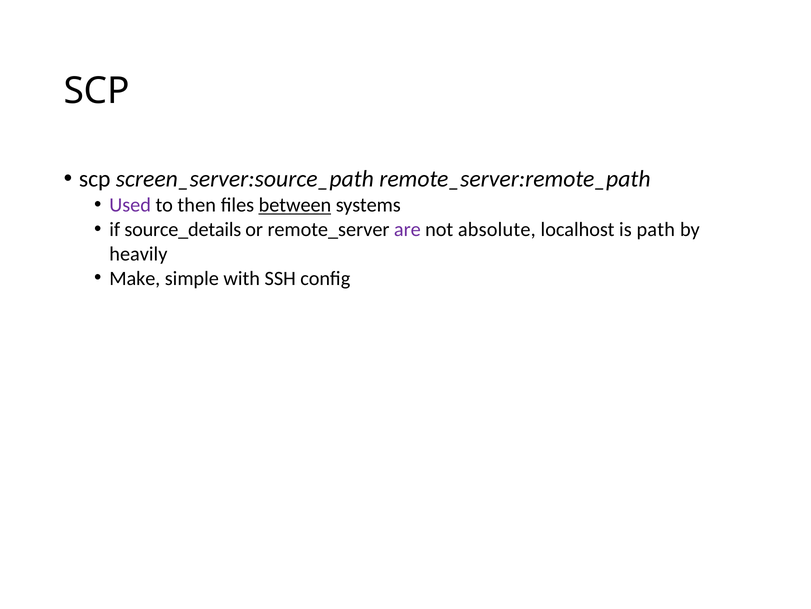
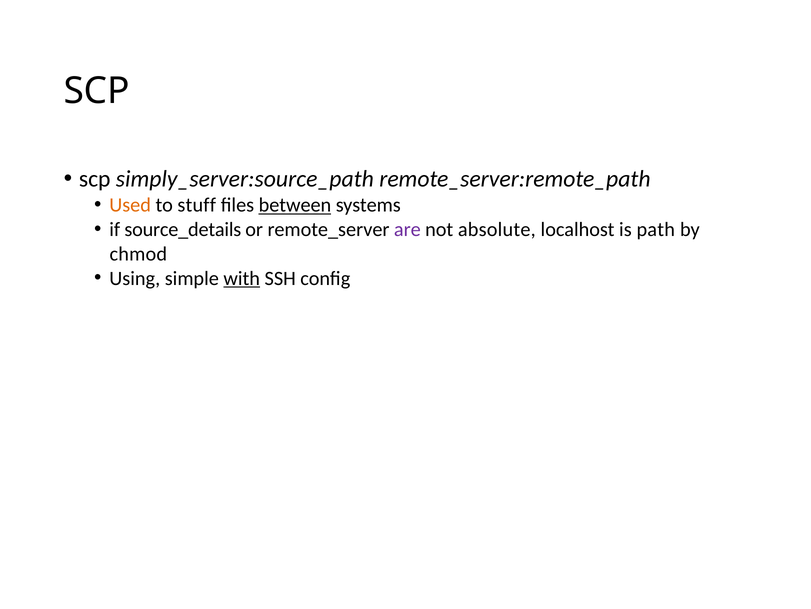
screen_server:source_path: screen_server:source_path -> simply_server:source_path
Used colour: purple -> orange
then: then -> stuff
heavily: heavily -> chmod
Make: Make -> Using
with underline: none -> present
